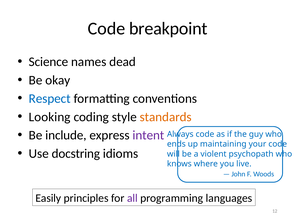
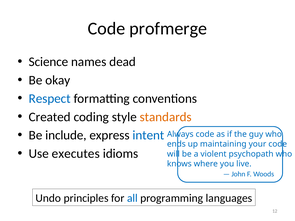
breakpoint: breakpoint -> profmerge
Looking: Looking -> Created
intent colour: purple -> blue
docstring: docstring -> executes
Easily: Easily -> Undo
all colour: purple -> blue
